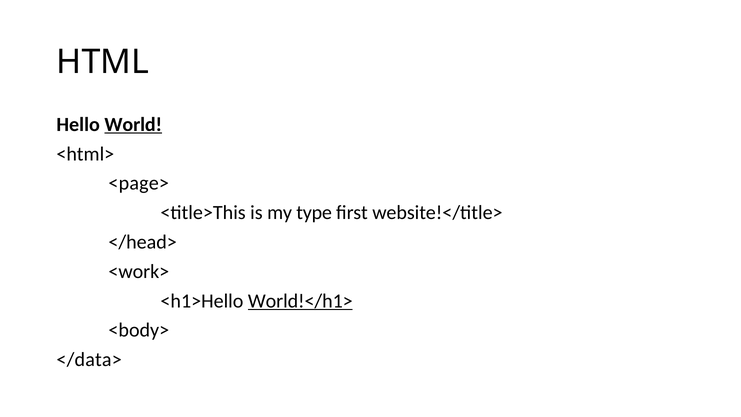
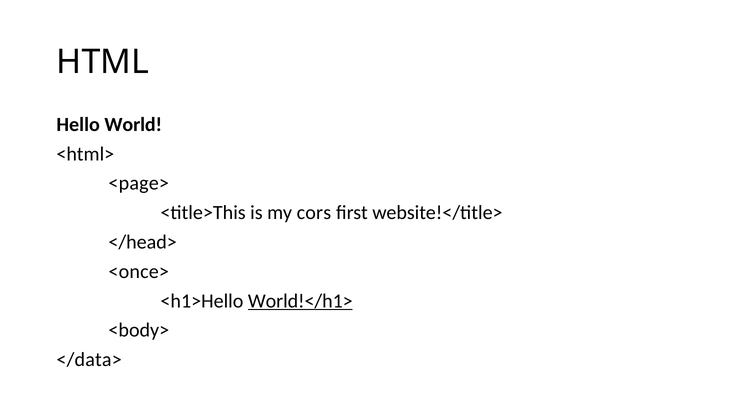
World underline: present -> none
type: type -> cors
<work>: <work> -> <once>
